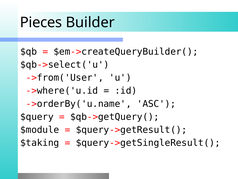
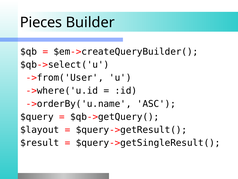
$module: $module -> $layout
$taking: $taking -> $result
